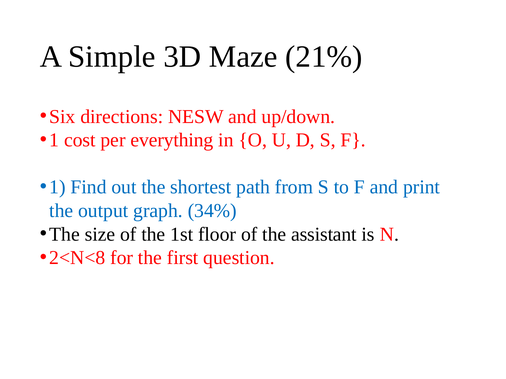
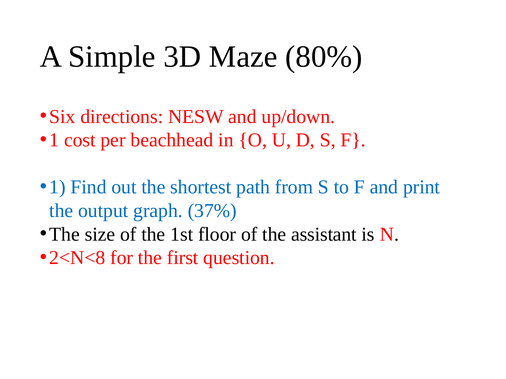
21%: 21% -> 80%
everything: everything -> beachhead
34%: 34% -> 37%
